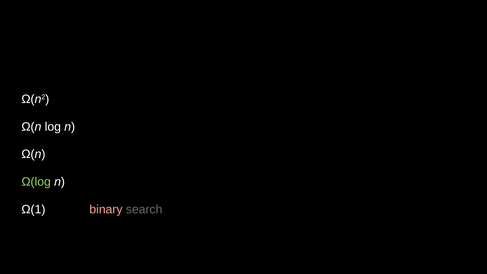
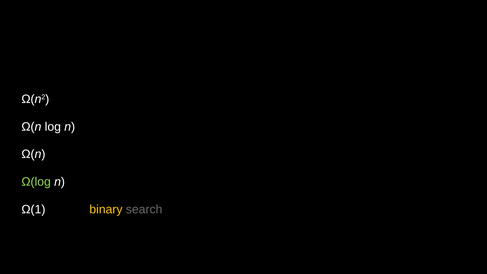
binary colour: pink -> yellow
